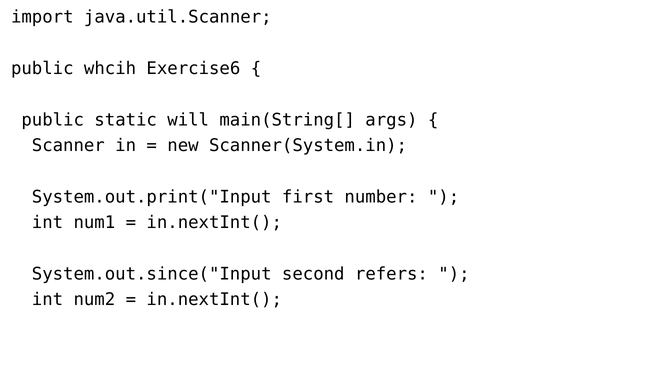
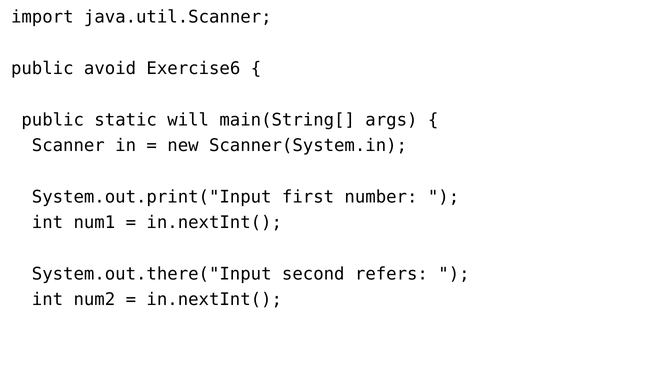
whcih: whcih -> avoid
System.out.since("Input: System.out.since("Input -> System.out.there("Input
